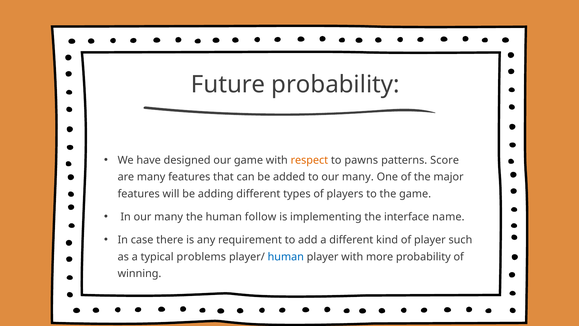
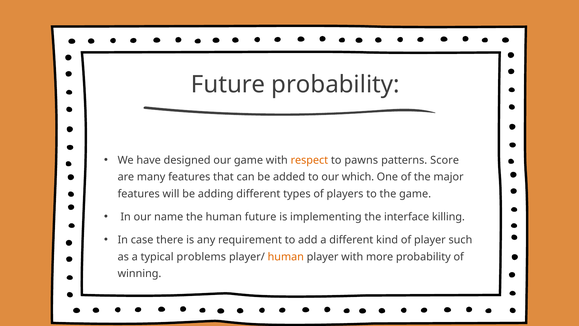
to our many: many -> which
In our many: many -> name
human follow: follow -> future
name: name -> killing
human at (286, 257) colour: blue -> orange
